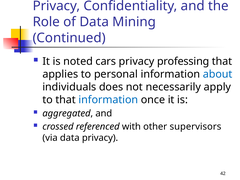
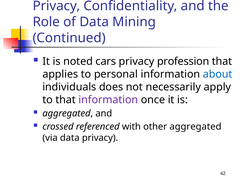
professing: professing -> profession
information at (108, 100) colour: blue -> purple
other supervisors: supervisors -> aggregated
